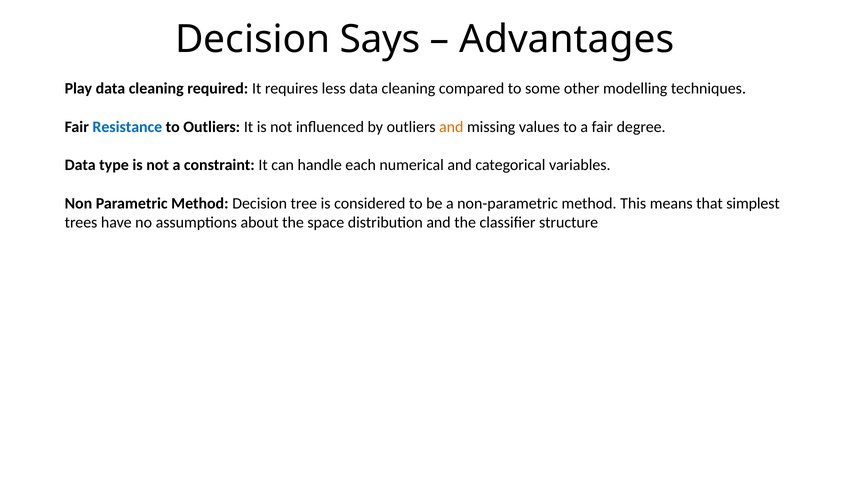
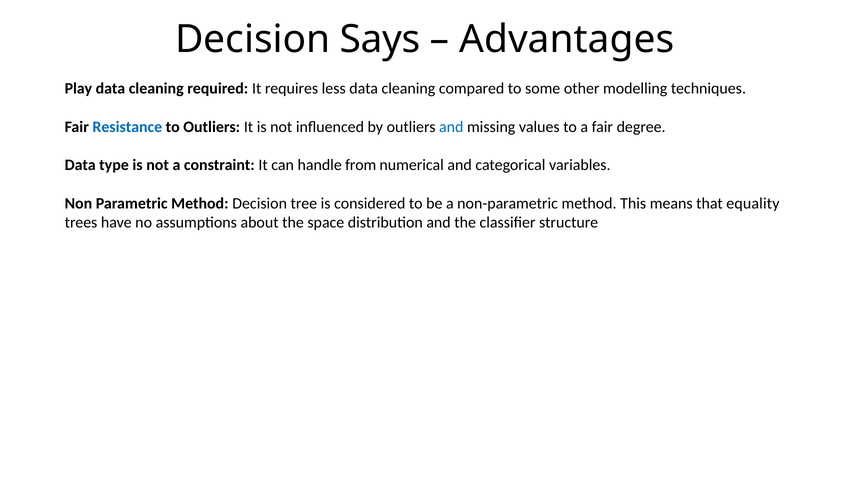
and at (451, 127) colour: orange -> blue
each: each -> from
simplest: simplest -> equality
